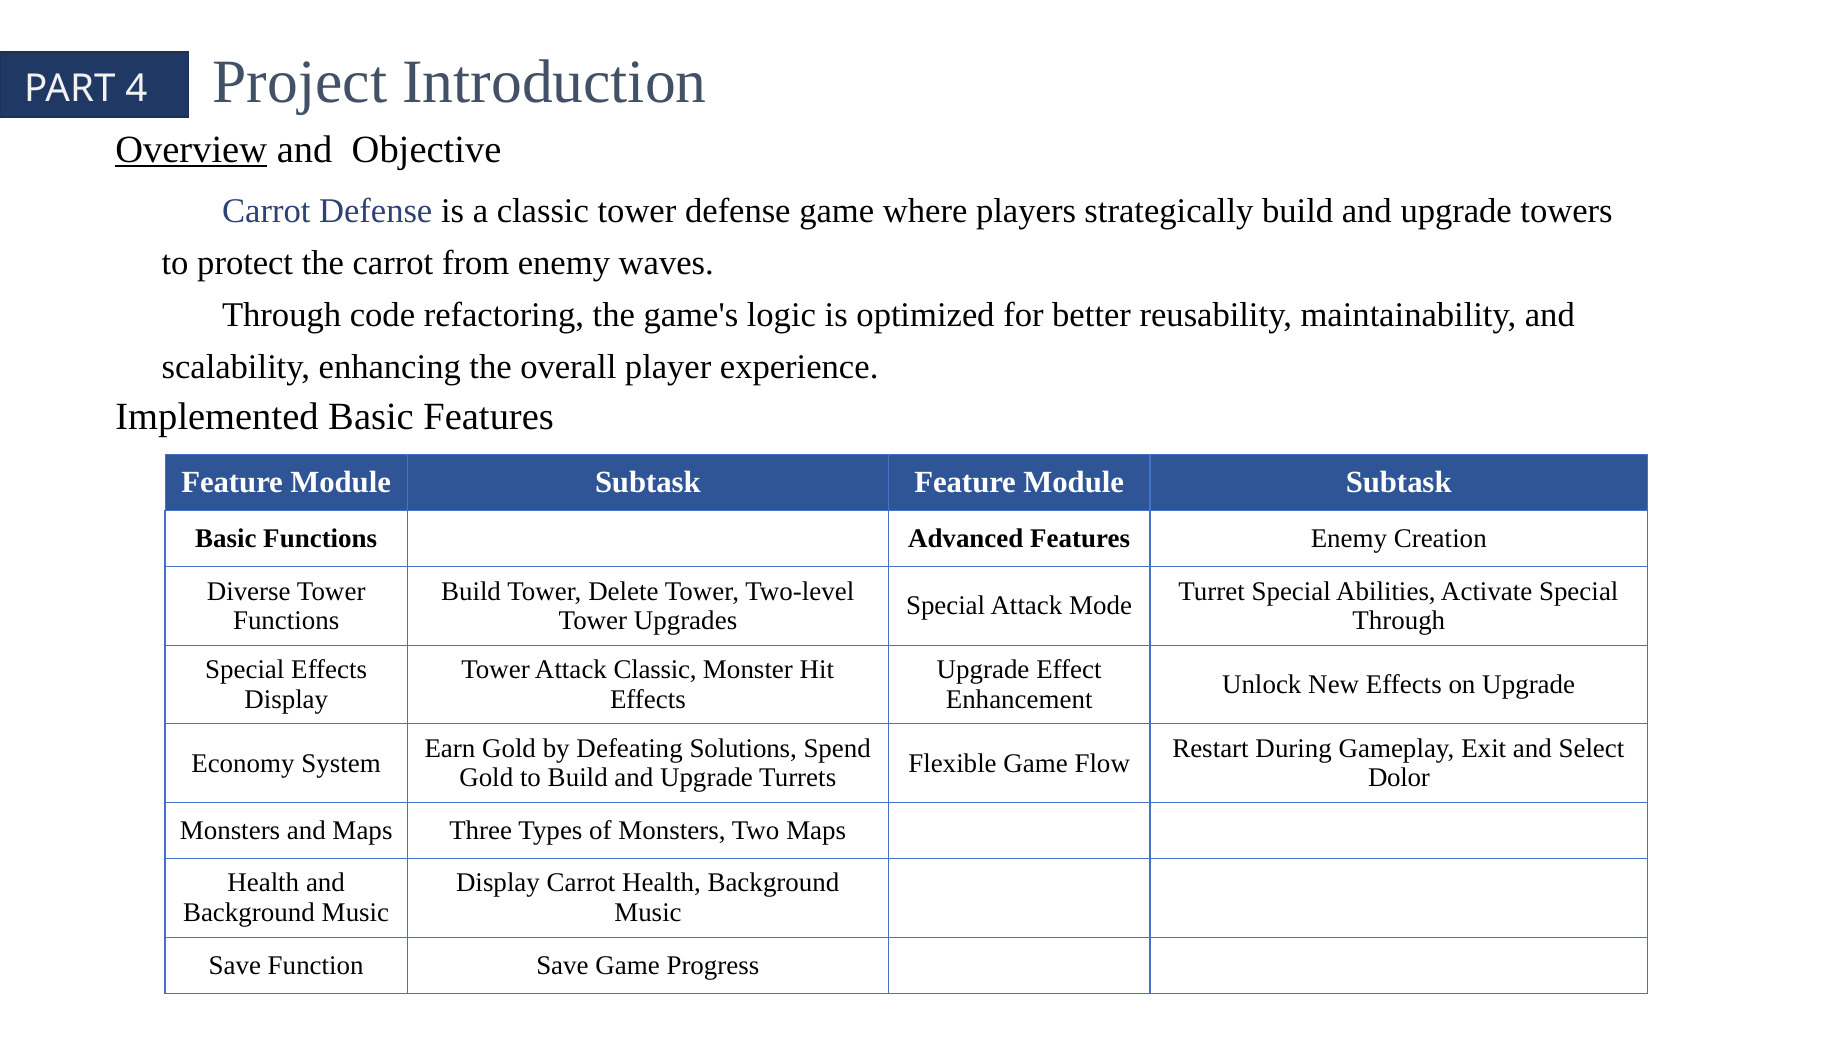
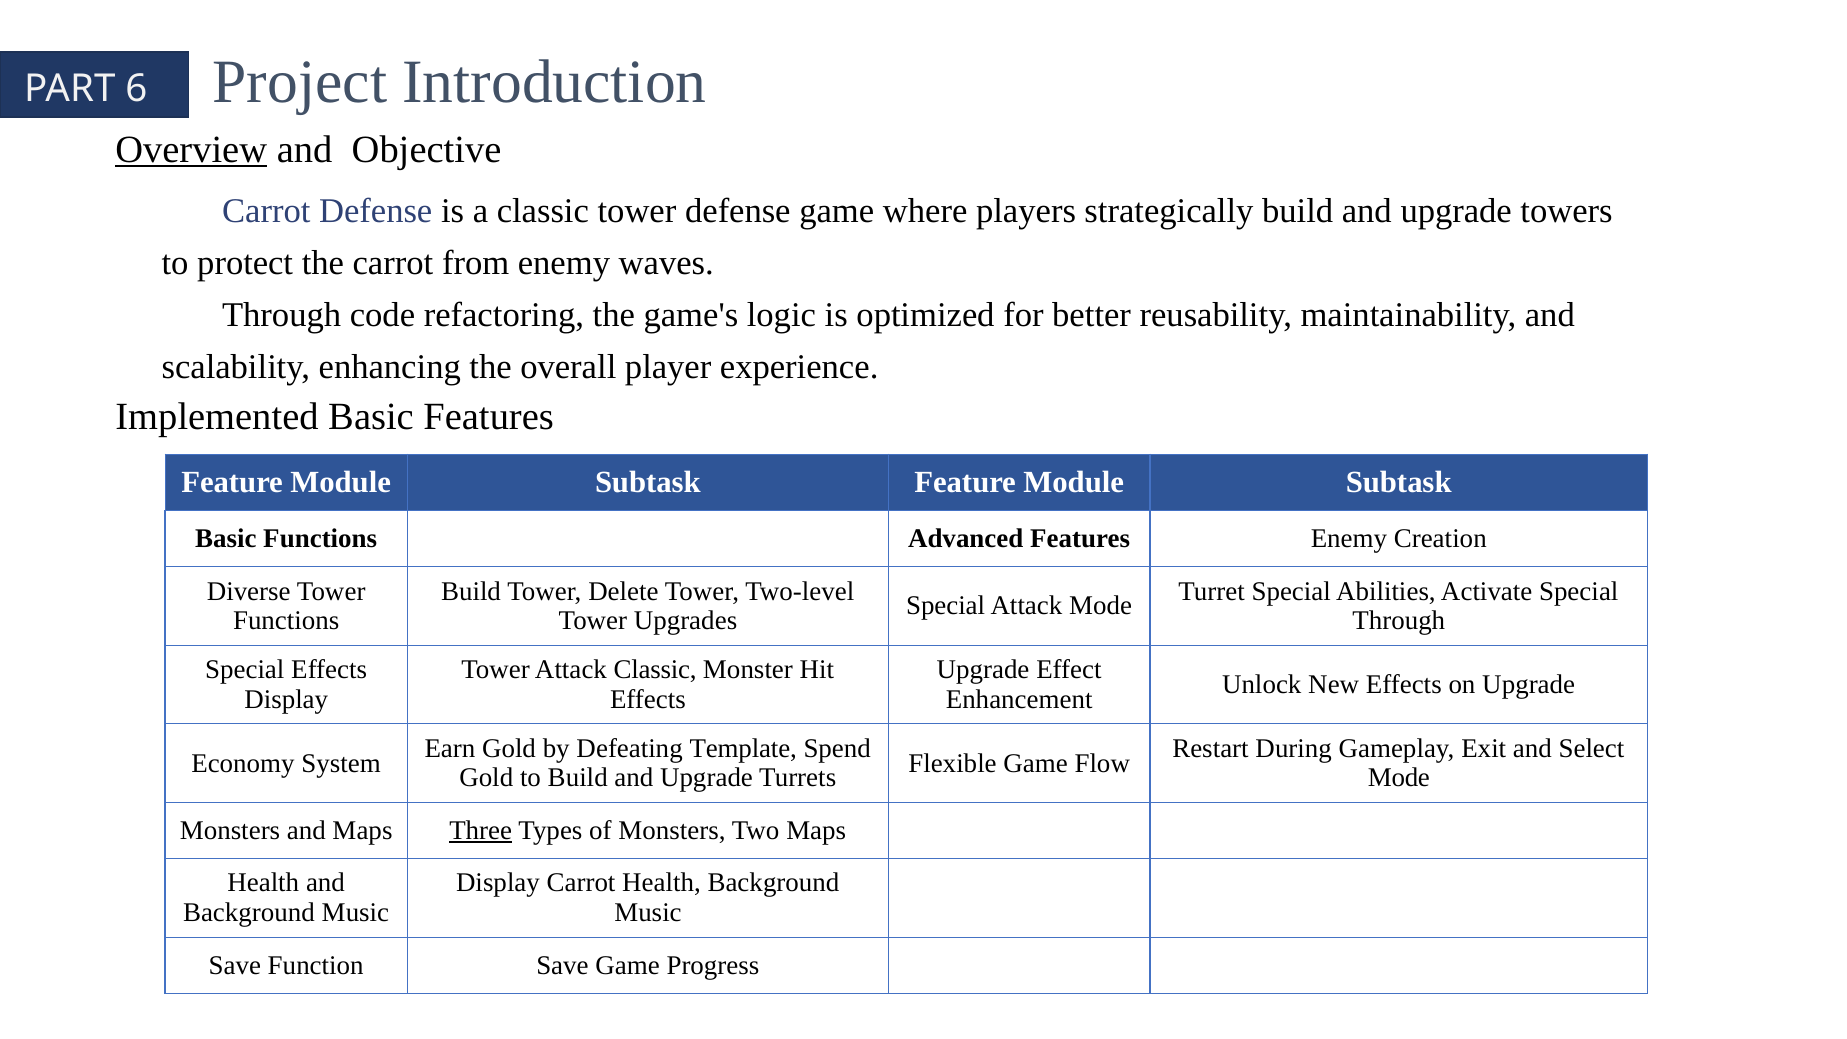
4: 4 -> 6
Solutions: Solutions -> Template
Dolor at (1399, 778): Dolor -> Mode
Three underline: none -> present
